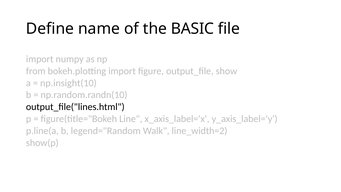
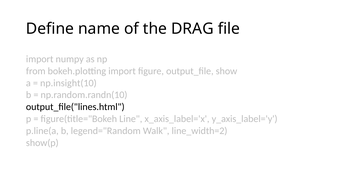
BASIC: BASIC -> DRAG
